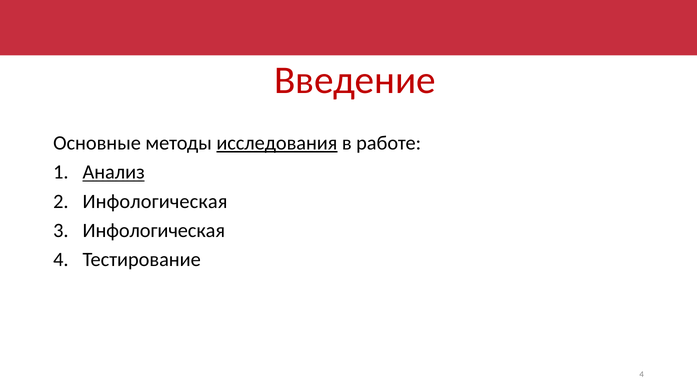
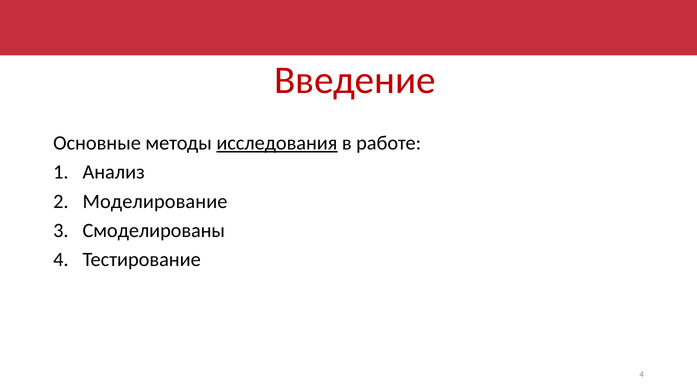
Анализ underline: present -> none
Инфологическая at (155, 201): Инфологическая -> Моделирование
Инфологическая at (154, 231): Инфологическая -> Смоделированы
